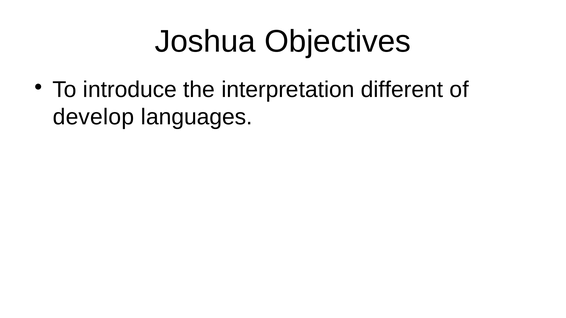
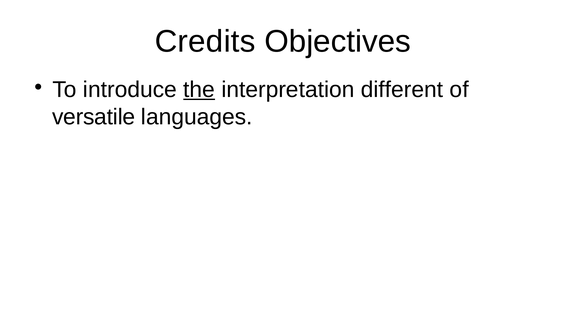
Joshua: Joshua -> Credits
the underline: none -> present
develop: develop -> versatile
